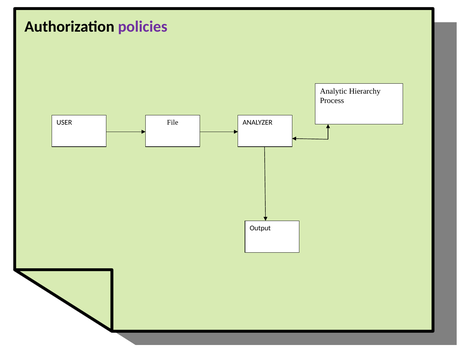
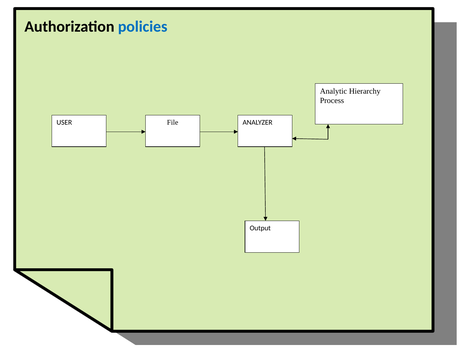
policies colour: purple -> blue
